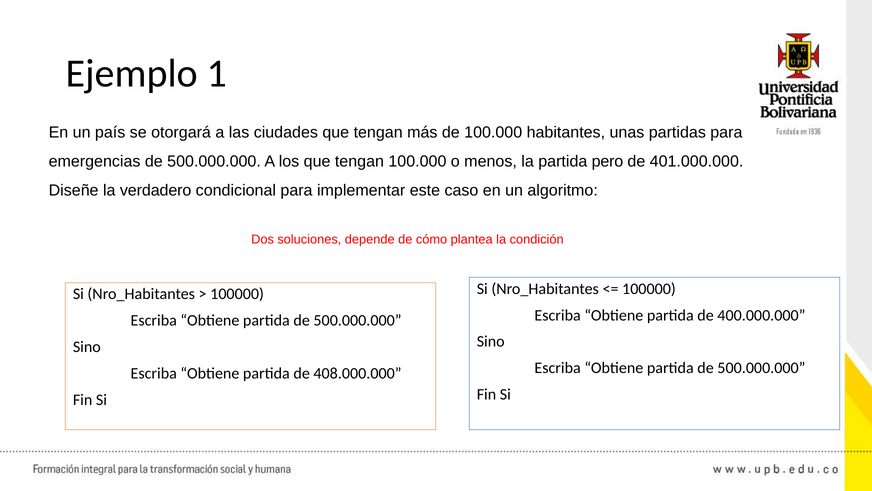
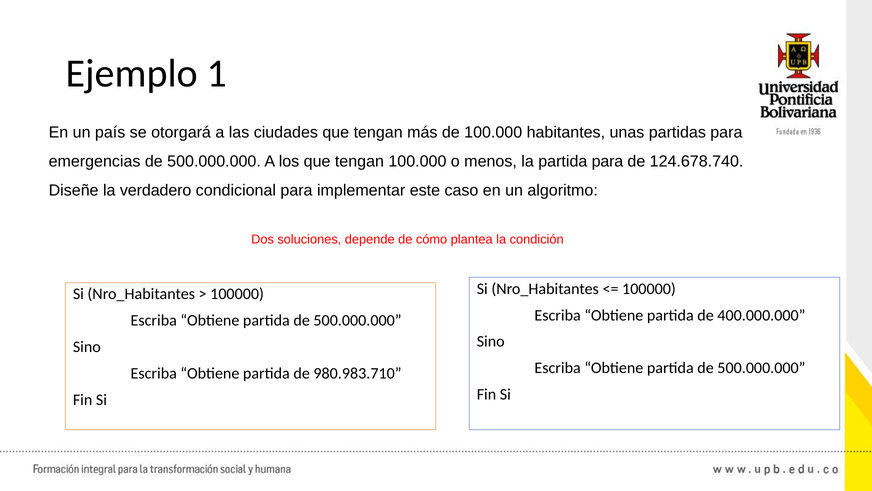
partida pero: pero -> para
401.000.000: 401.000.000 -> 124.678.740
408.000.000: 408.000.000 -> 980.983.710
